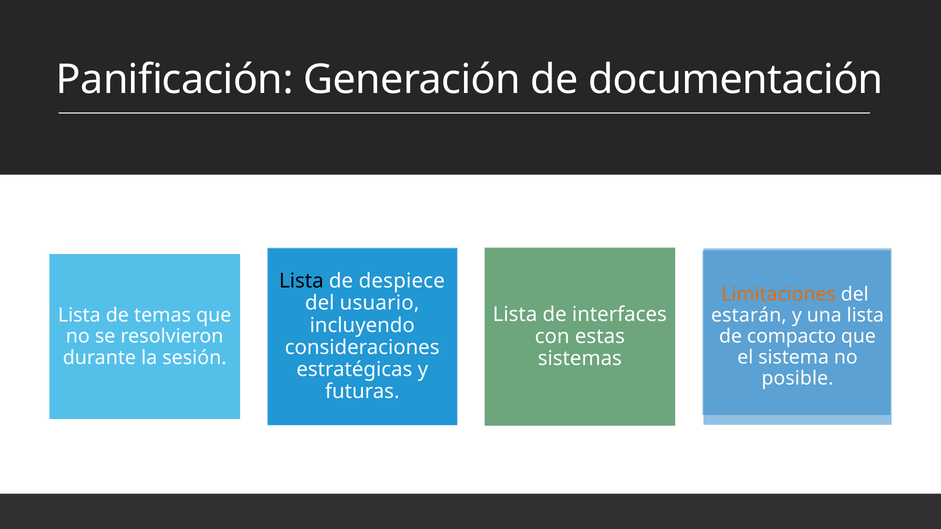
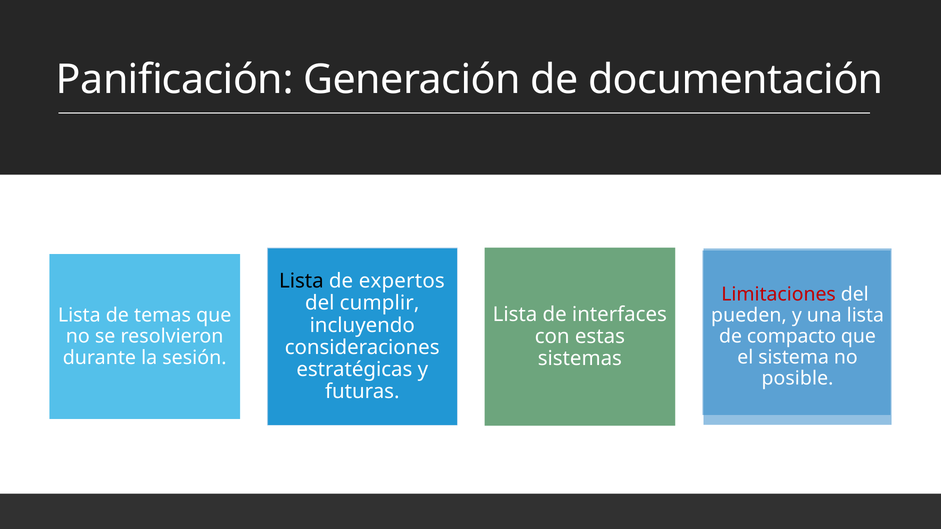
despiece: despiece -> expertos
Limitaciones colour: orange -> red
usuario: usuario -> cumplir
estarán: estarán -> pueden
